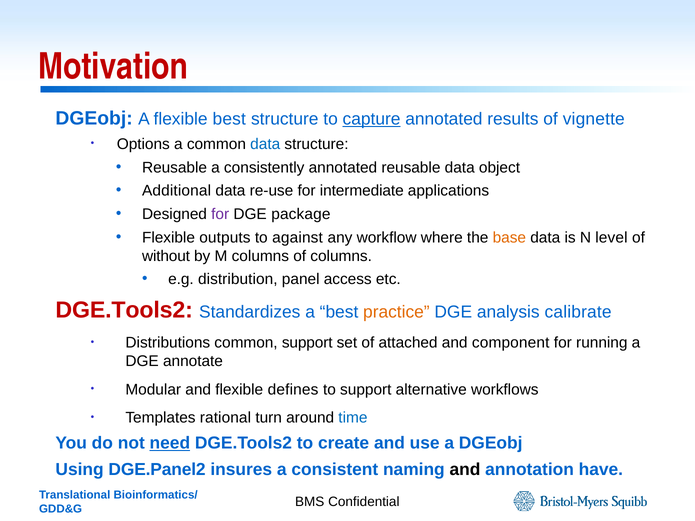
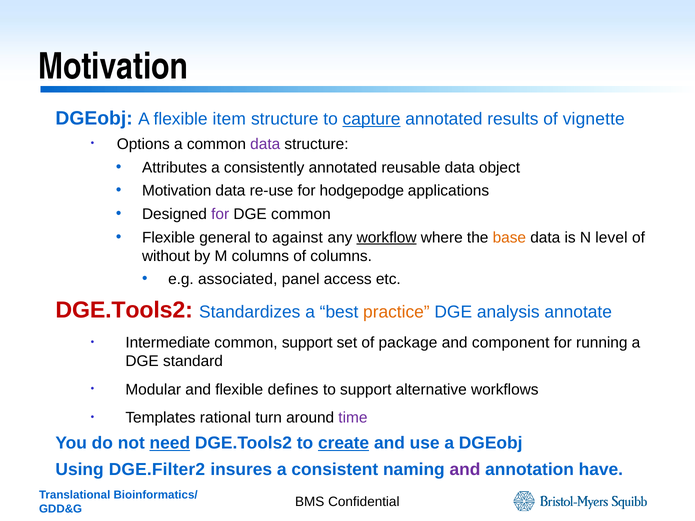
Motivation at (113, 66) colour: red -> black
flexible best: best -> item
data at (265, 144) colour: blue -> purple
Reusable at (175, 168): Reusable -> Attributes
Additional at (177, 191): Additional -> Motivation
intermediate: intermediate -> hodgepodge
DGE package: package -> common
outputs: outputs -> general
workflow underline: none -> present
distribution: distribution -> associated
calibrate: calibrate -> annotate
Distributions: Distributions -> Intermediate
attached: attached -> package
annotate: annotate -> standard
time colour: blue -> purple
create underline: none -> present
DGE.Panel2: DGE.Panel2 -> DGE.Filter2
and at (465, 470) colour: black -> purple
